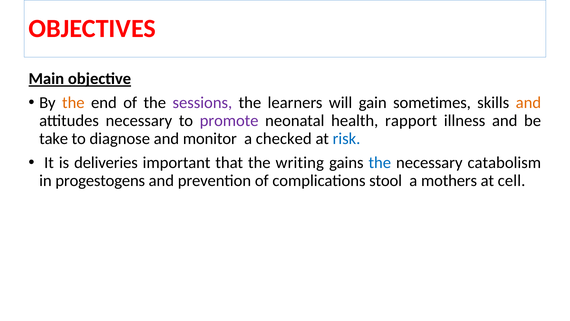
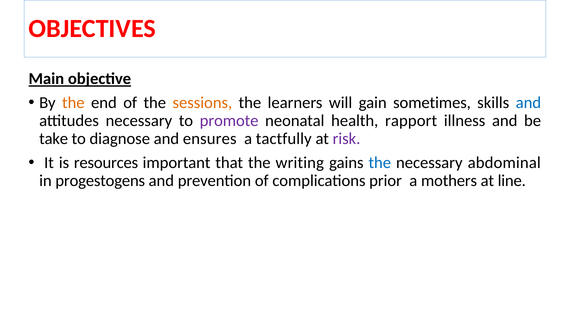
sessions colour: purple -> orange
and at (528, 103) colour: orange -> blue
monitor: monitor -> ensures
checked: checked -> tactfully
risk colour: blue -> purple
deliveries: deliveries -> resources
catabolism: catabolism -> abdominal
stool: stool -> prior
cell: cell -> line
